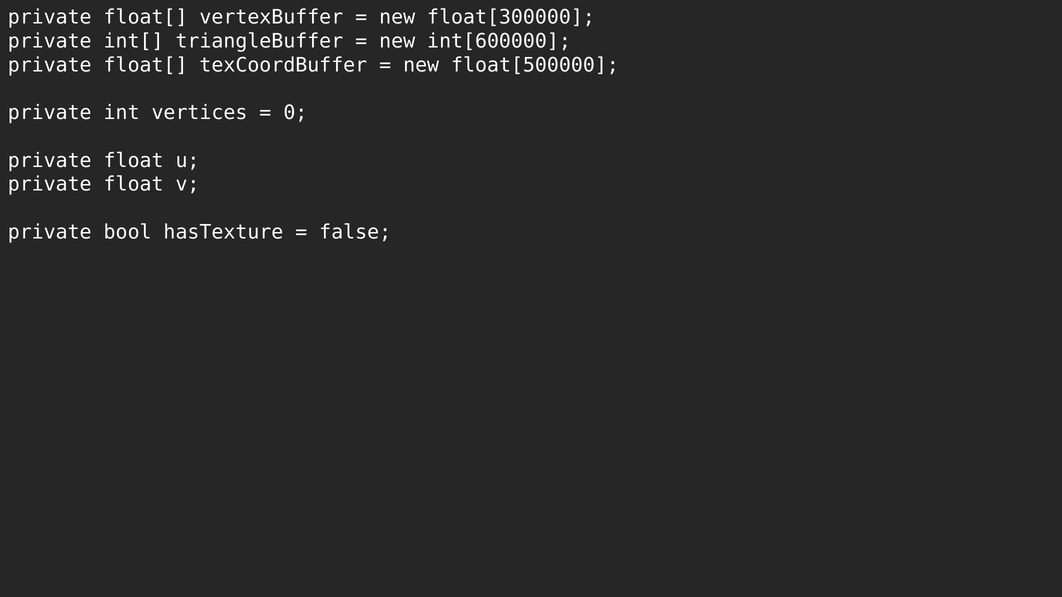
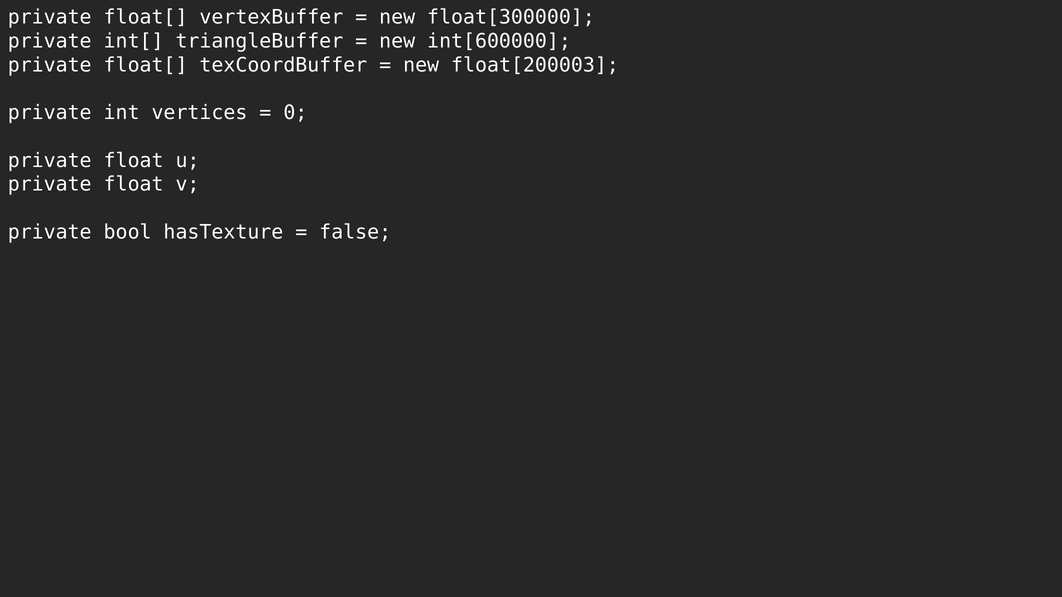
float[500000: float[500000 -> float[200003
